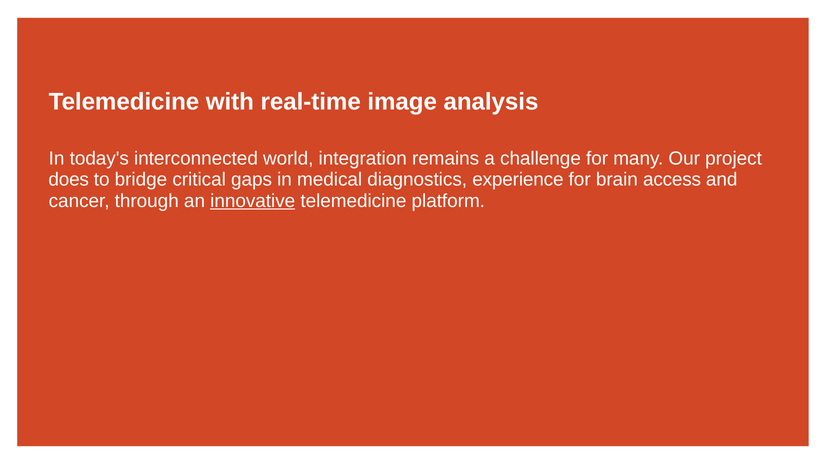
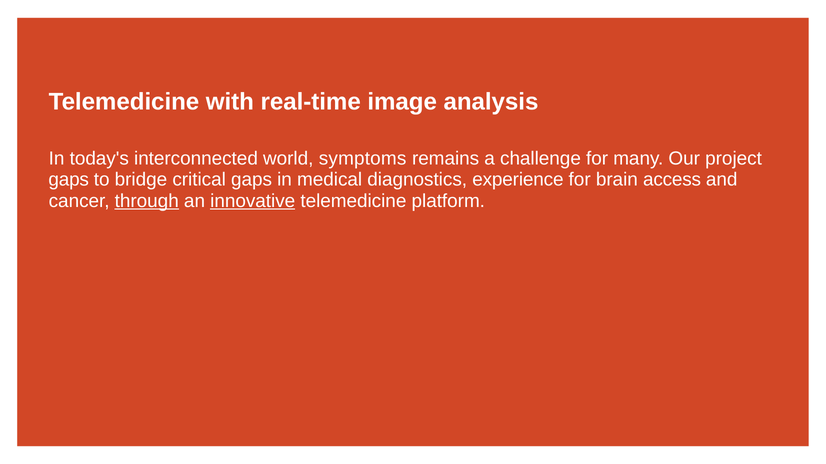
integration: integration -> symptoms
does at (69, 180): does -> gaps
through underline: none -> present
